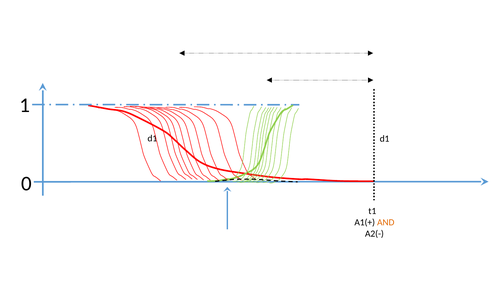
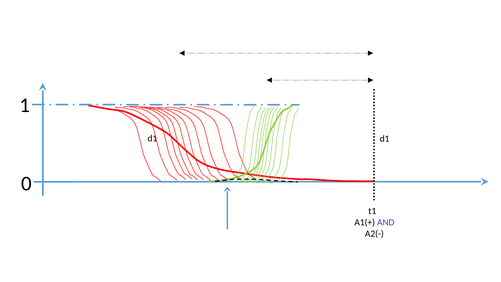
AND colour: orange -> purple
